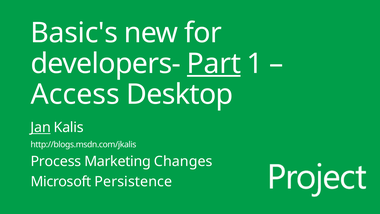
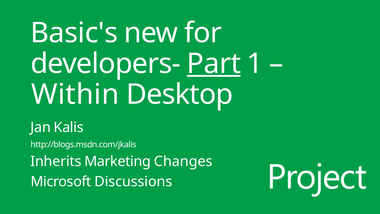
Access: Access -> Within
Jan underline: present -> none
Process: Process -> Inherits
Persistence: Persistence -> Discussions
